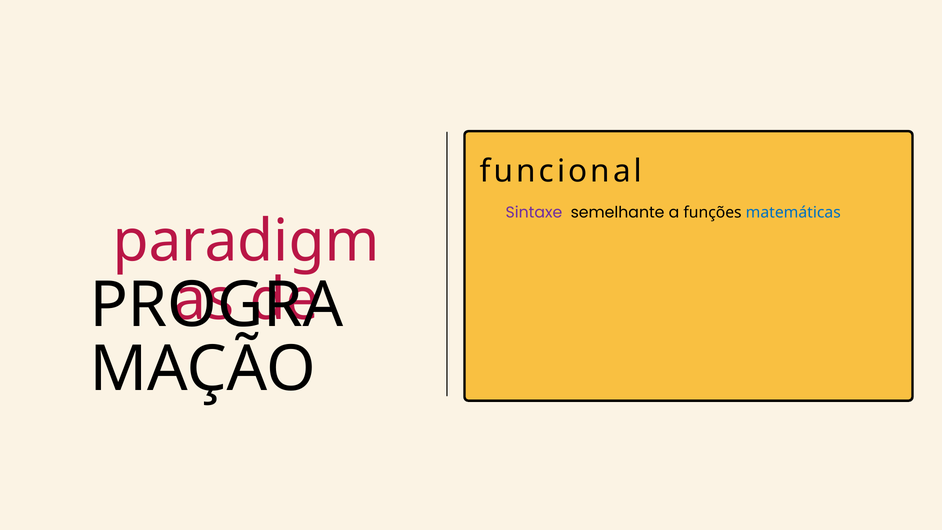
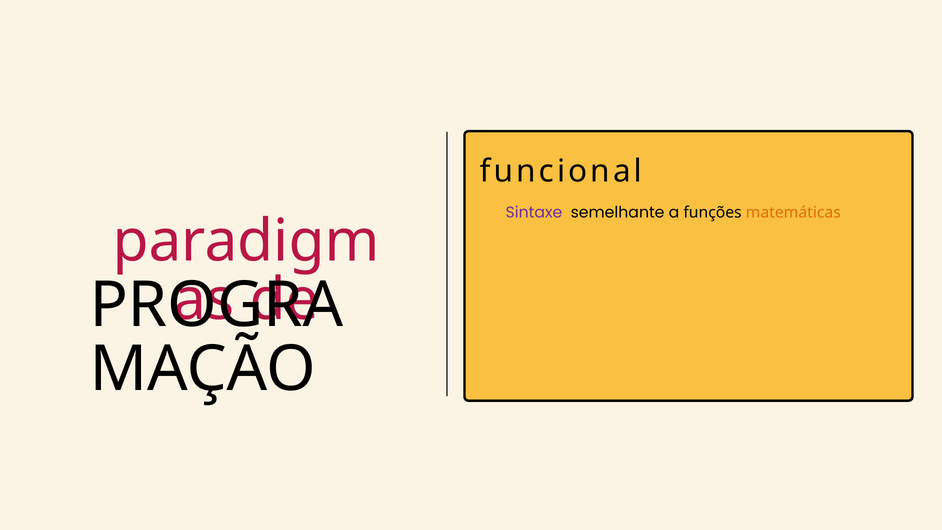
matemáticas colour: blue -> orange
